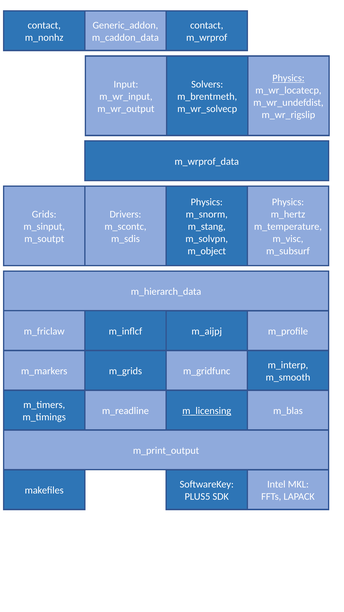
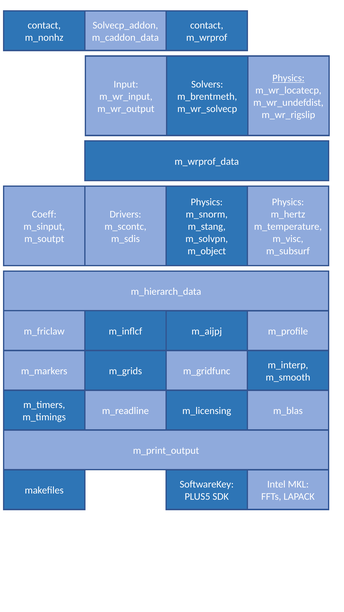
Generic_addon: Generic_addon -> Solvecp_addon
Grids: Grids -> Coeff
m_licensing underline: present -> none
